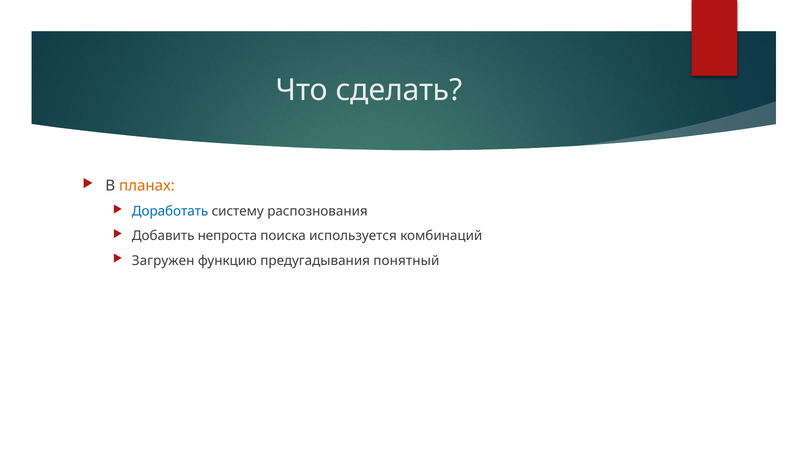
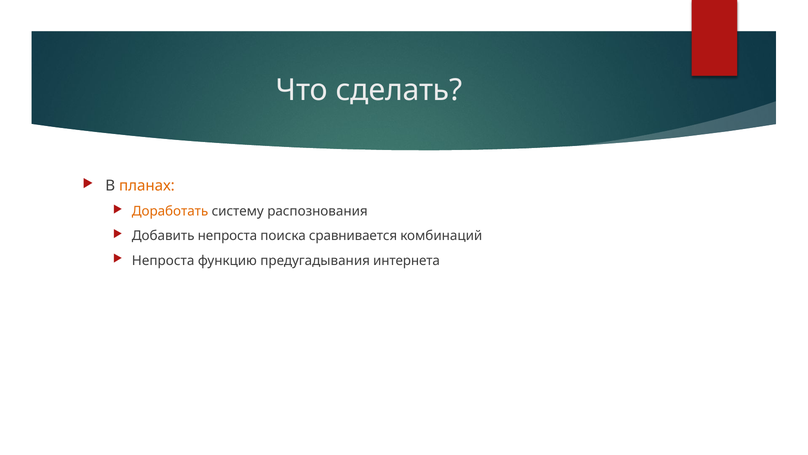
Доработать colour: blue -> orange
используется: используется -> сравнивается
Загружен at (163, 260): Загружен -> Непроста
понятный: понятный -> интернета
